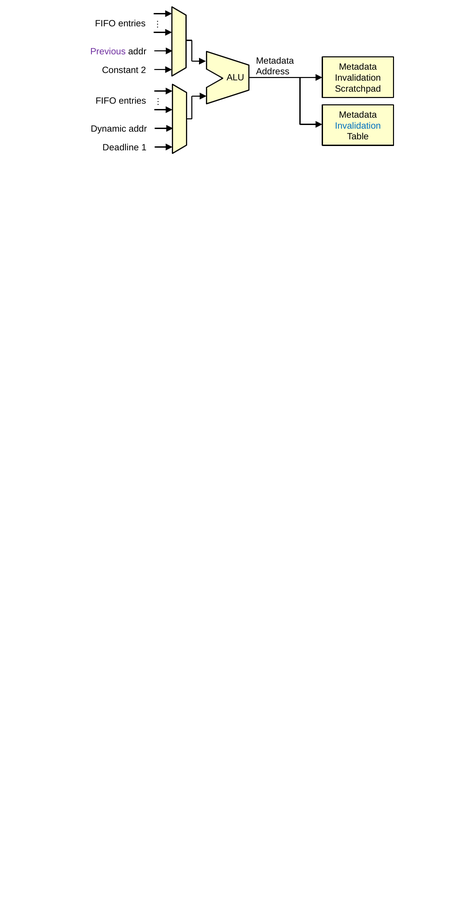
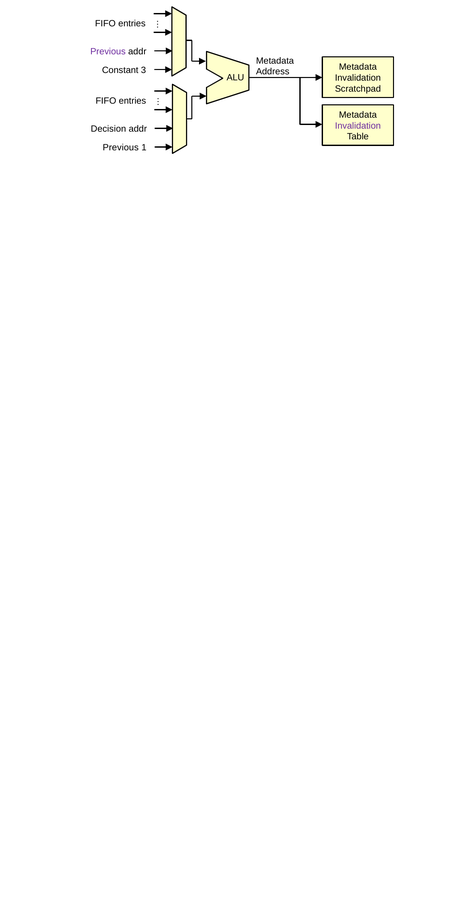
2: 2 -> 3
Invalidation at (358, 126) colour: blue -> purple
Dynamic: Dynamic -> Decision
Deadline at (121, 147): Deadline -> Previous
